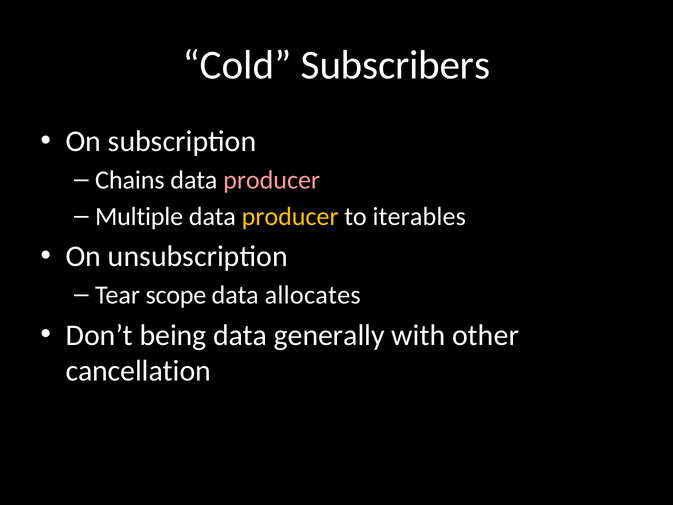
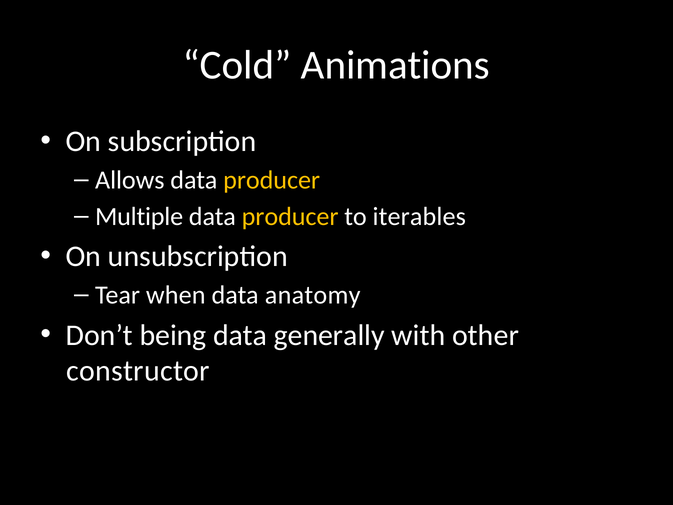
Subscribers: Subscribers -> Animations
Chains: Chains -> Allows
producer at (272, 180) colour: pink -> yellow
scope: scope -> when
allocates: allocates -> anatomy
cancellation: cancellation -> constructor
